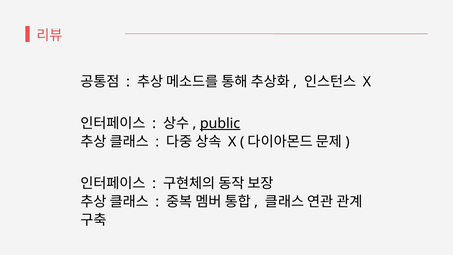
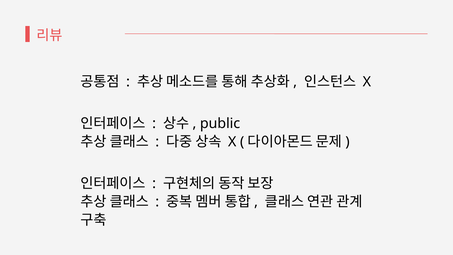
public underline: present -> none
